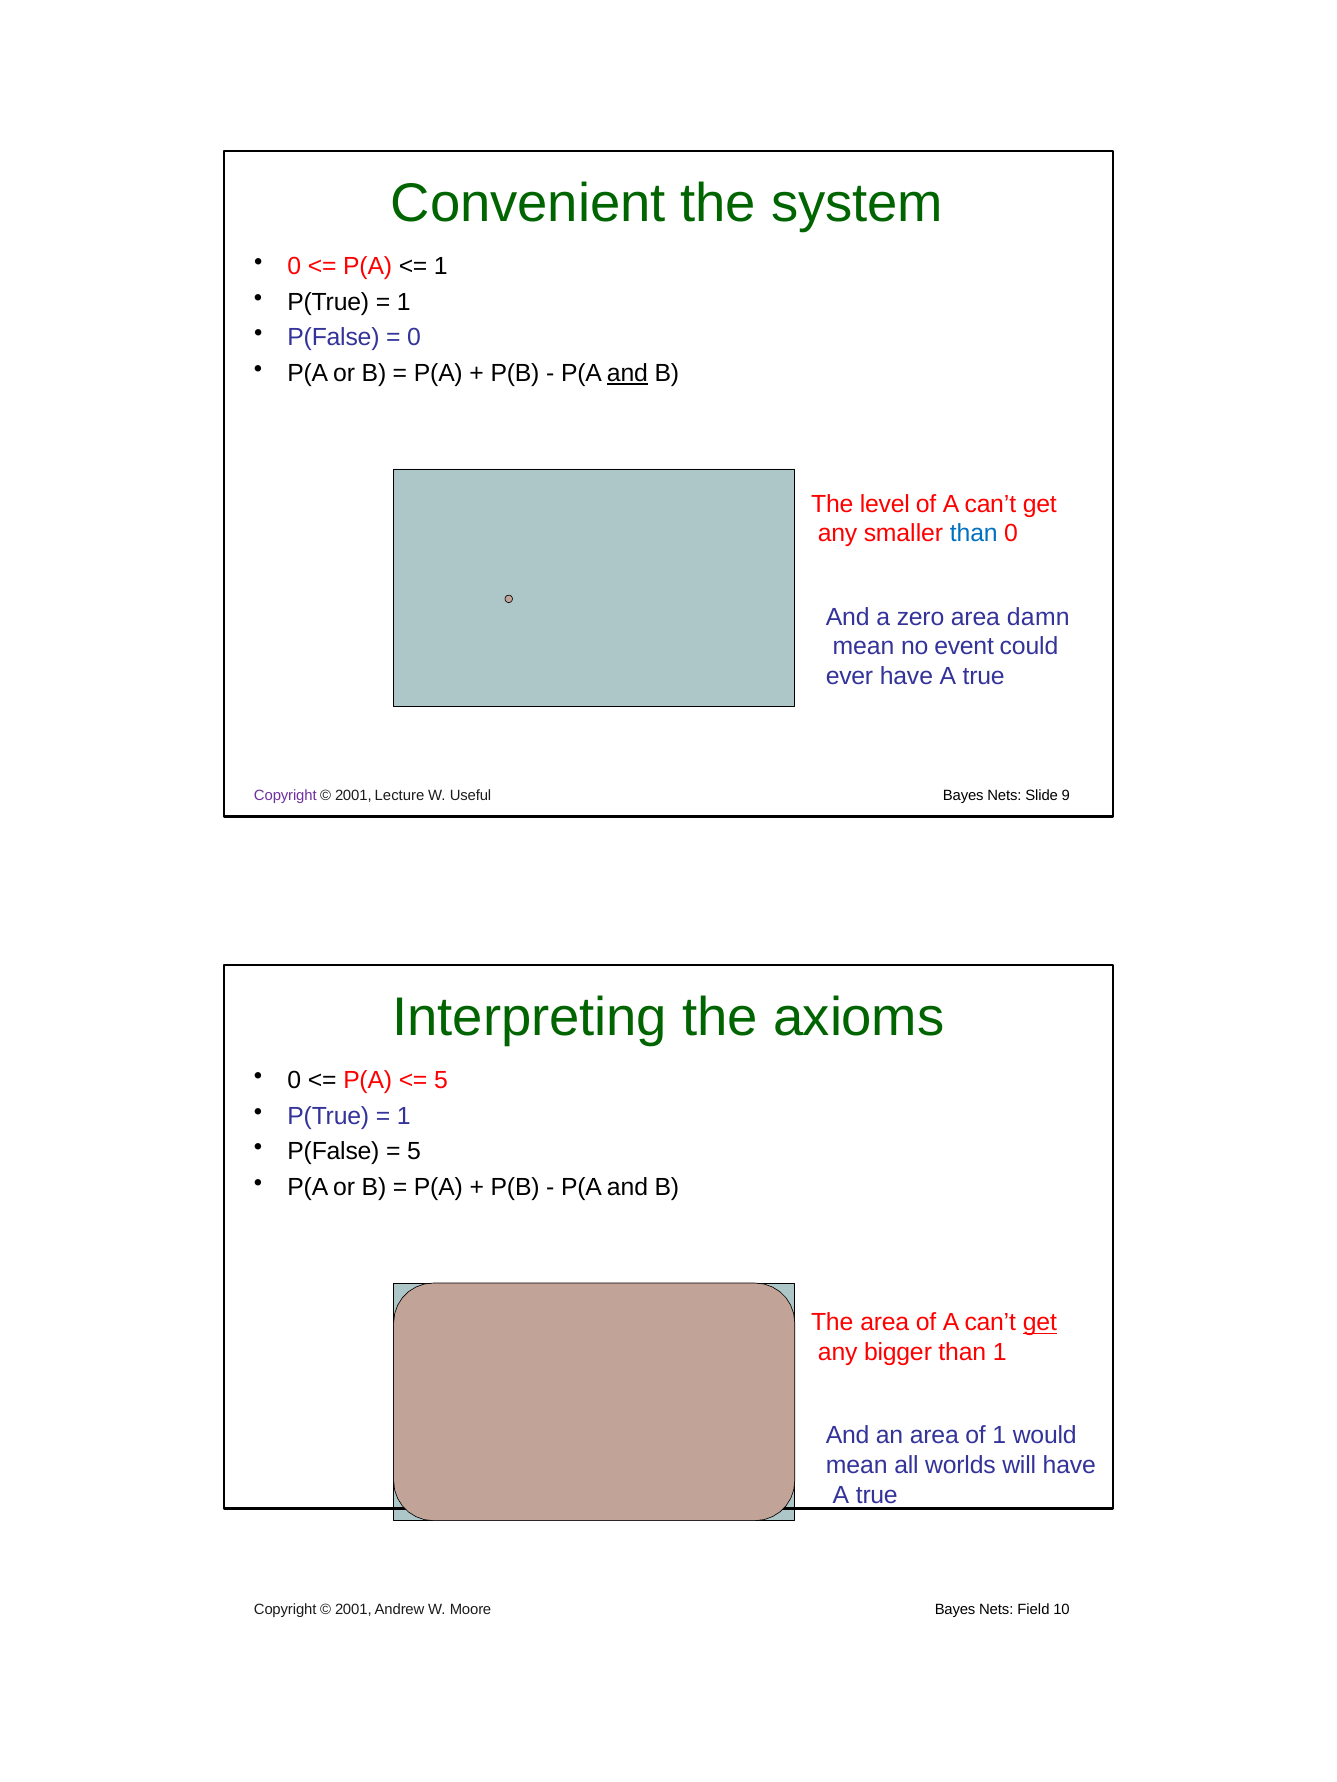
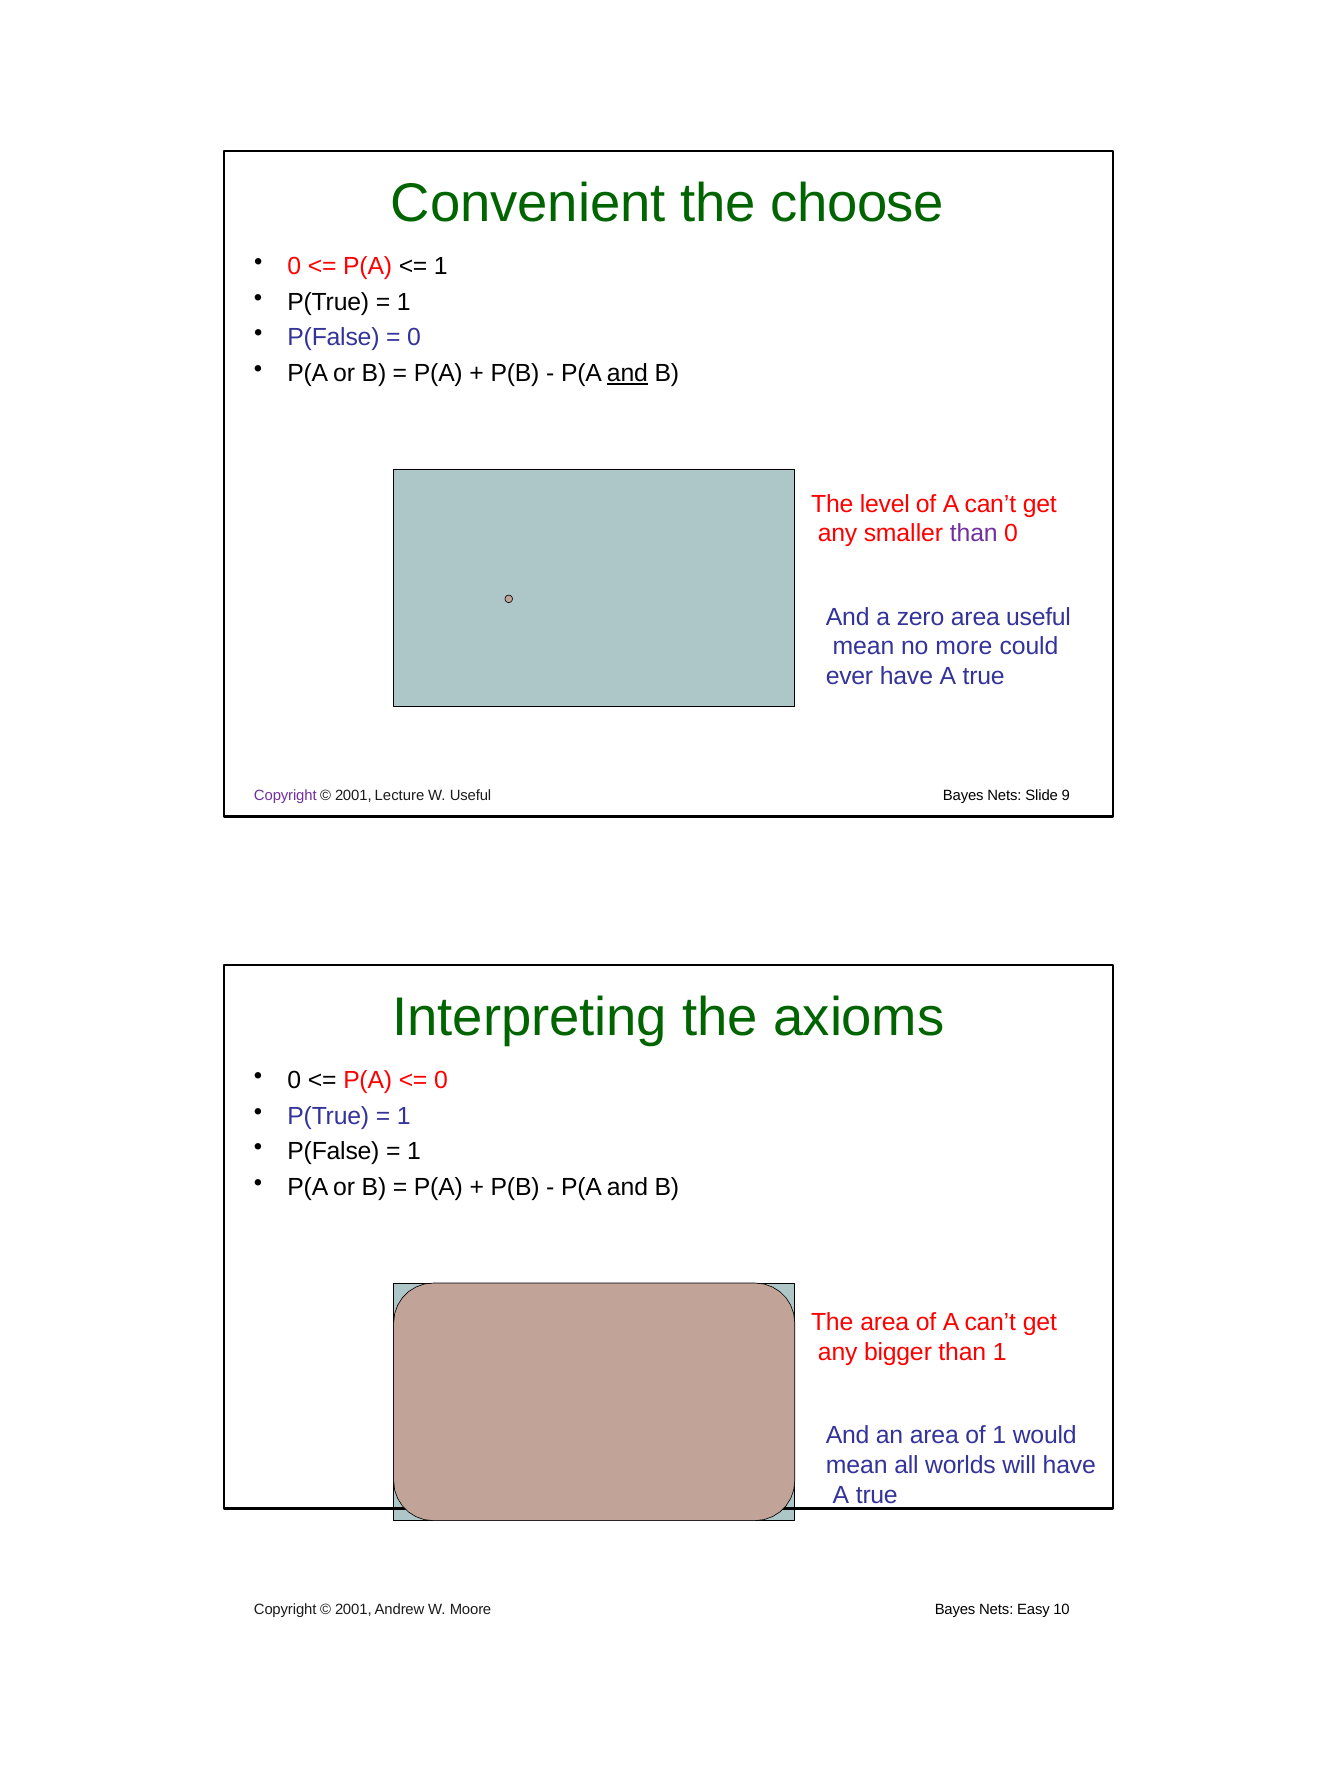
system: system -> choose
than at (974, 534) colour: blue -> purple
area damn: damn -> useful
event: event -> more
5 at (441, 1081): 5 -> 0
5 at (414, 1152): 5 -> 1
get at (1040, 1323) underline: present -> none
Field: Field -> Easy
